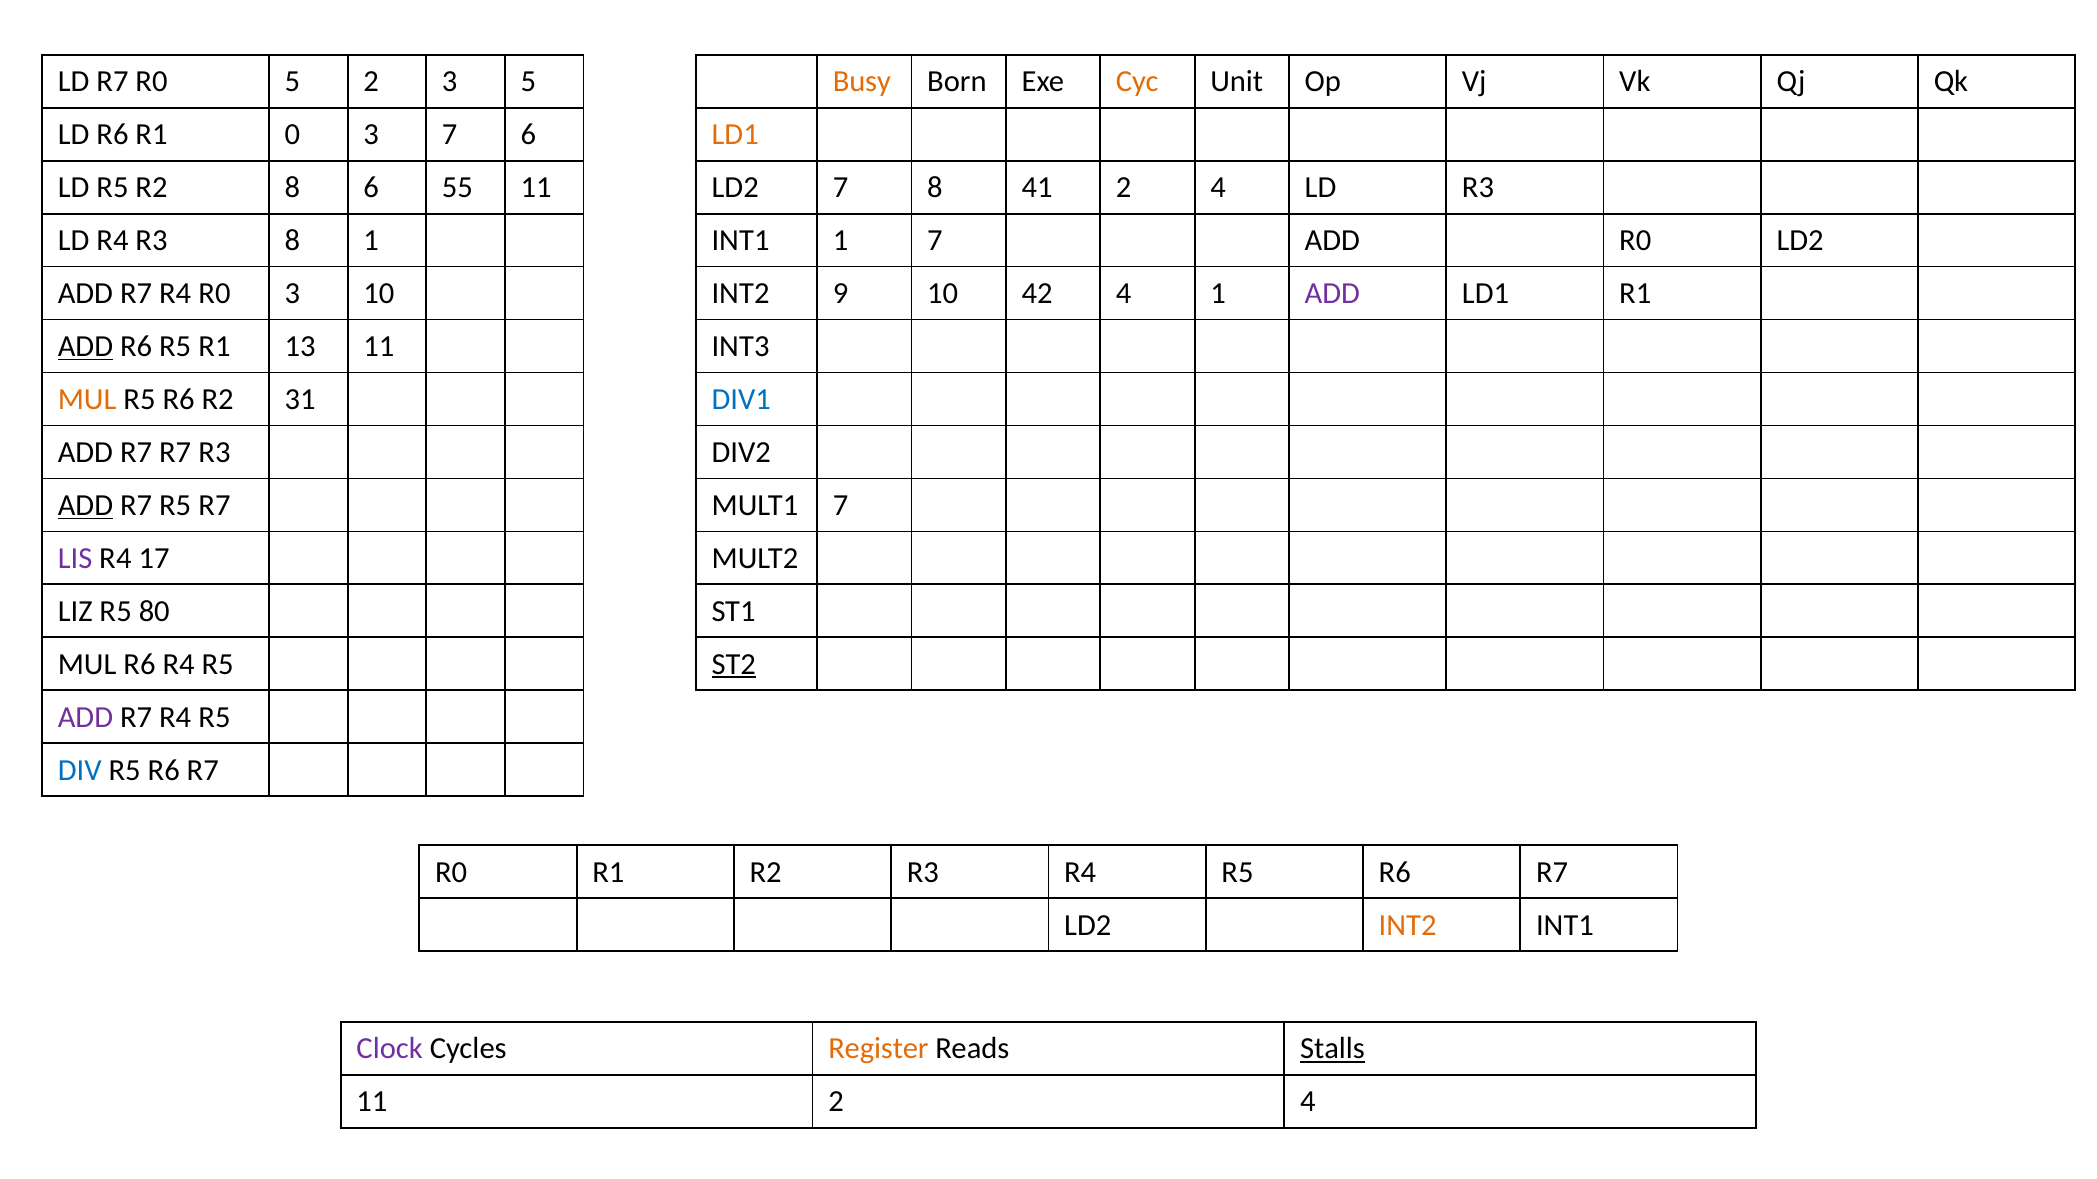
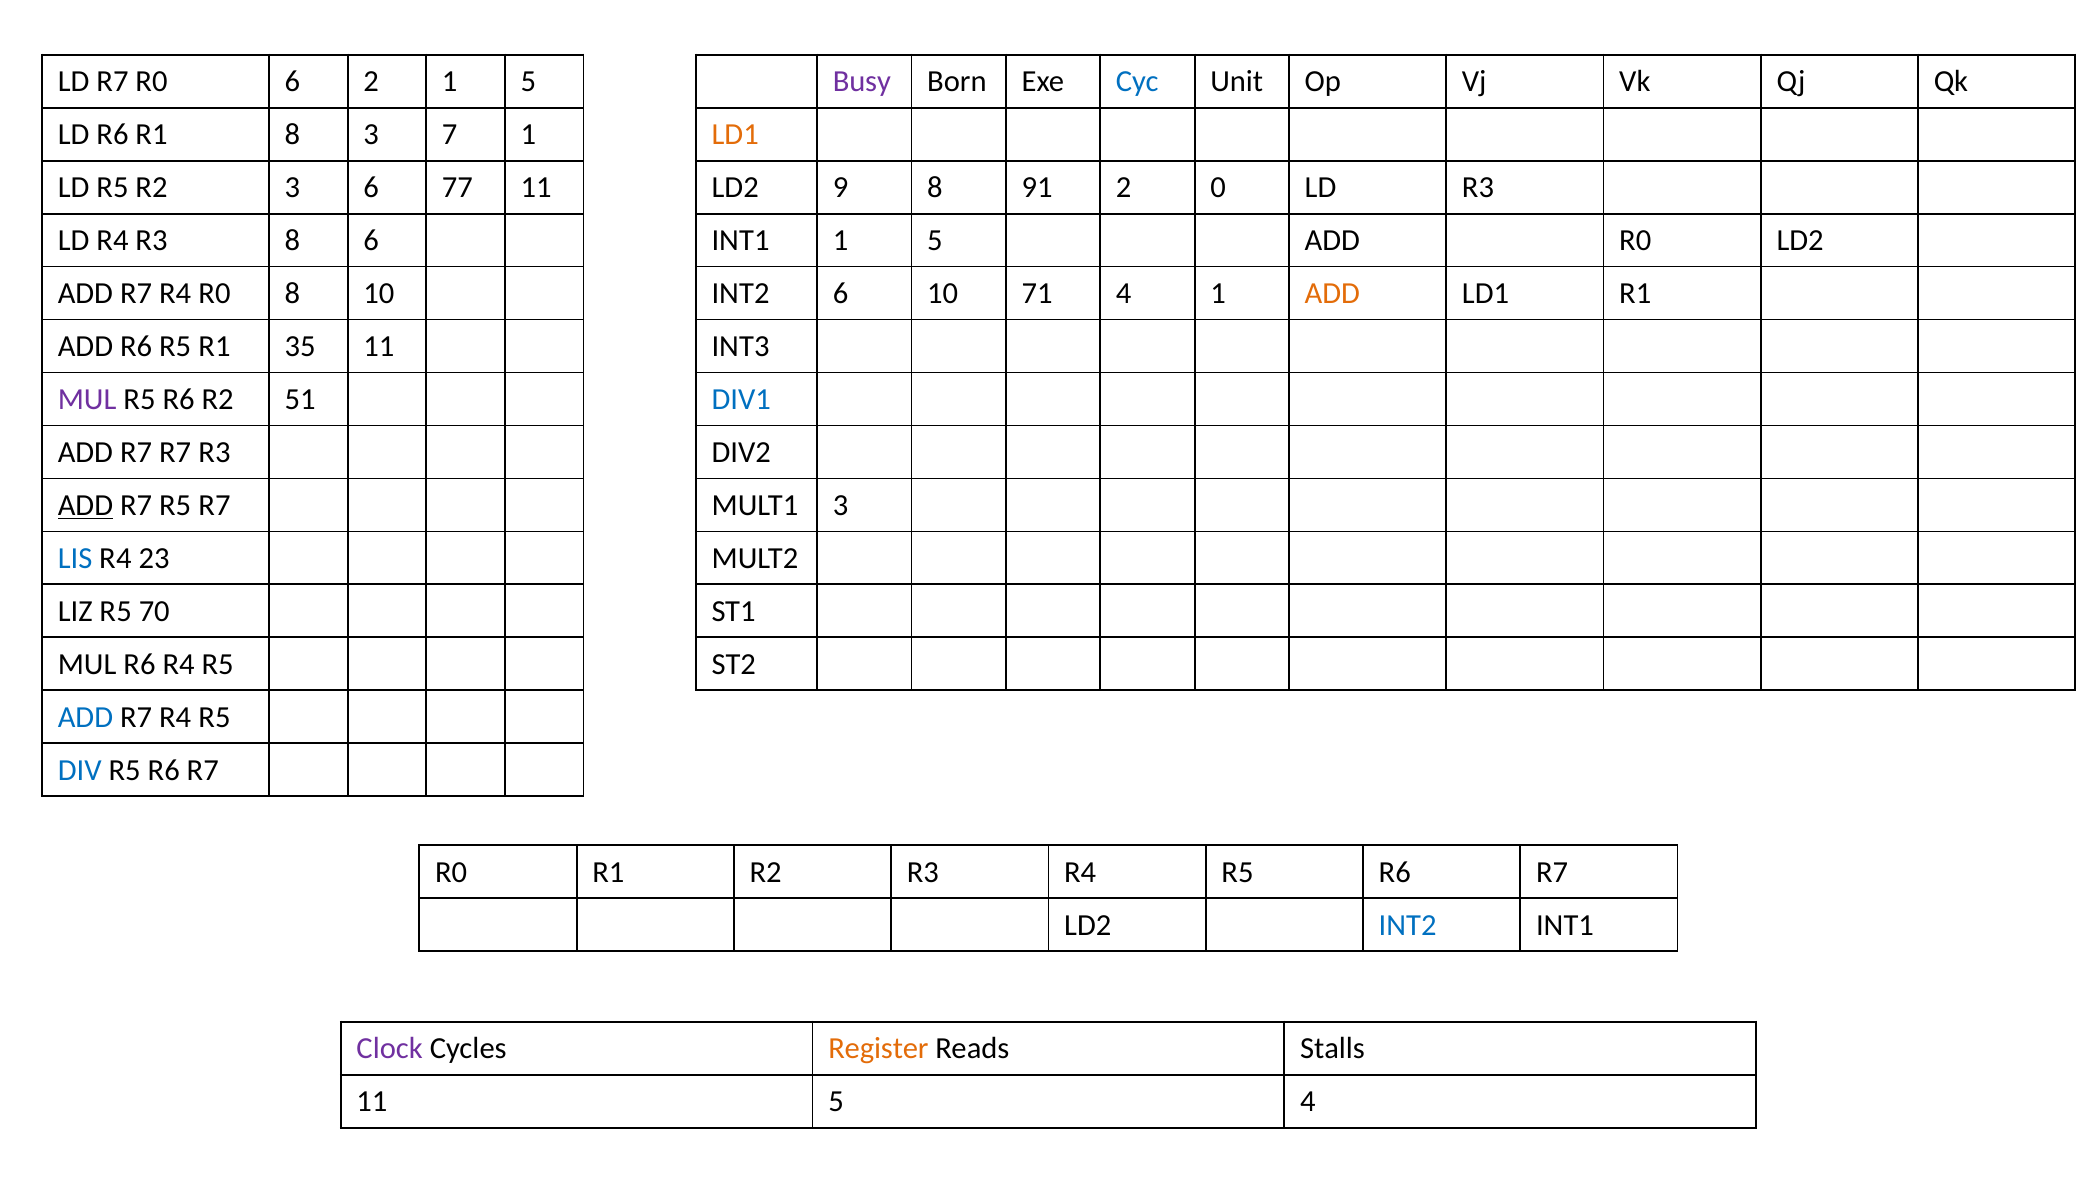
R0 5: 5 -> 6
2 3: 3 -> 1
Busy colour: orange -> purple
Cyc colour: orange -> blue
R1 0: 0 -> 8
7 6: 6 -> 1
R2 8: 8 -> 3
55: 55 -> 77
LD2 7: 7 -> 9
41: 41 -> 91
4 at (1218, 188): 4 -> 0
8 1: 1 -> 6
INT1 1 7: 7 -> 5
R0 3: 3 -> 8
INT2 9: 9 -> 6
42: 42 -> 71
ADD at (1332, 294) colour: purple -> orange
ADD at (85, 347) underline: present -> none
13: 13 -> 35
MUL at (87, 400) colour: orange -> purple
31: 31 -> 51
MULT1 7: 7 -> 3
LIS colour: purple -> blue
17: 17 -> 23
80: 80 -> 70
ST2 underline: present -> none
ADD at (85, 718) colour: purple -> blue
INT2 at (1408, 926) colour: orange -> blue
Stalls underline: present -> none
11 2: 2 -> 5
